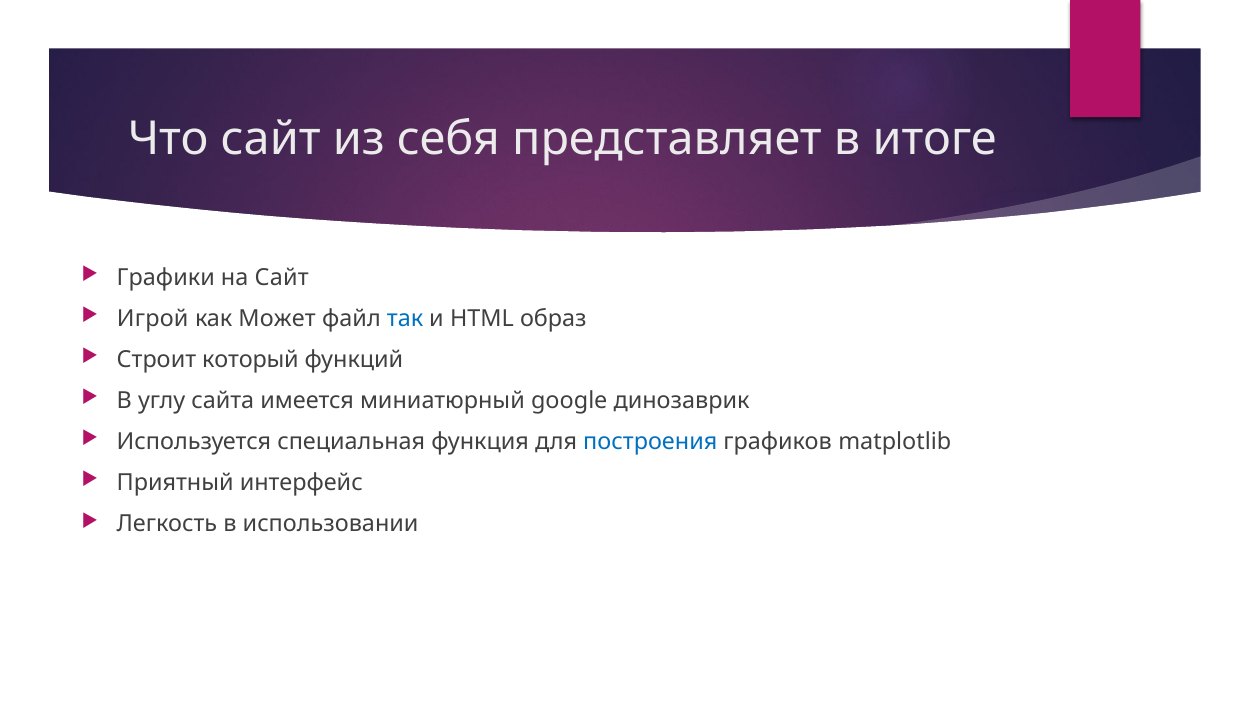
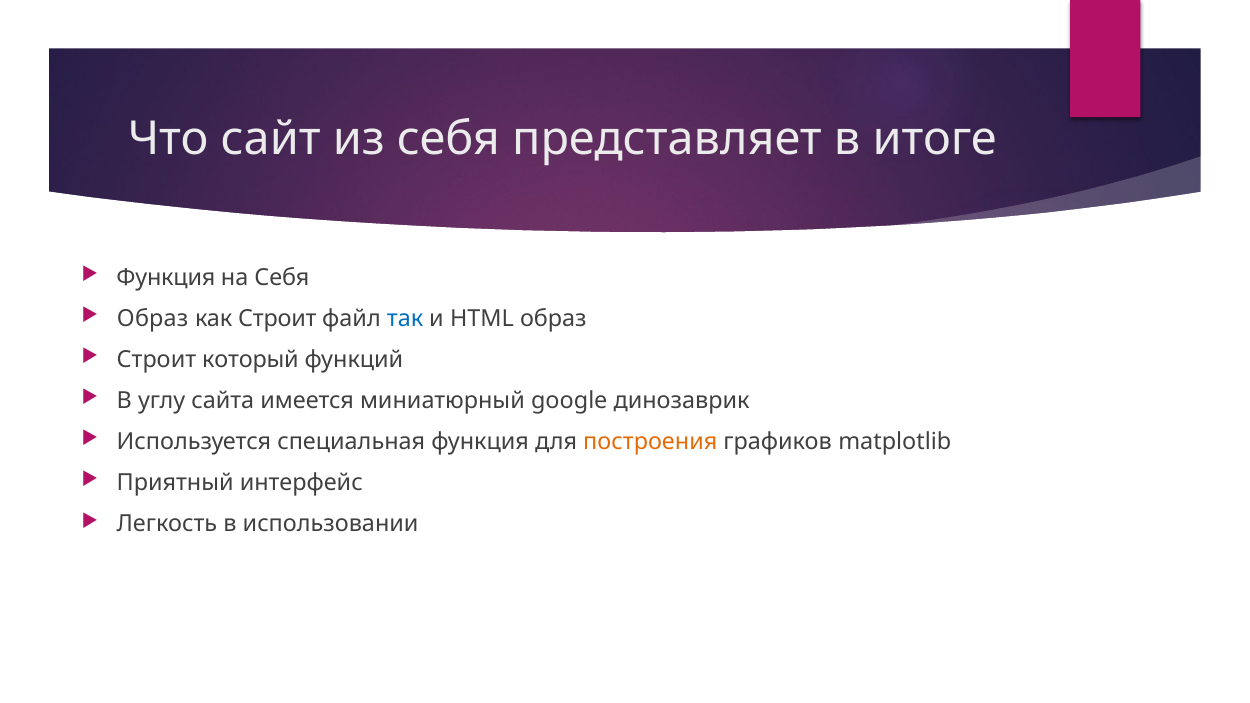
Графики at (166, 277): Графики -> Функция
на Сайт: Сайт -> Себя
Игрой at (153, 319): Игрой -> Образ
как Может: Может -> Строит
построения colour: blue -> orange
